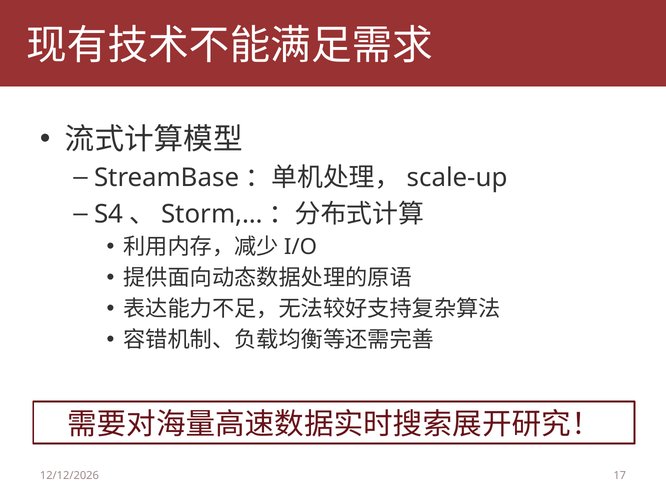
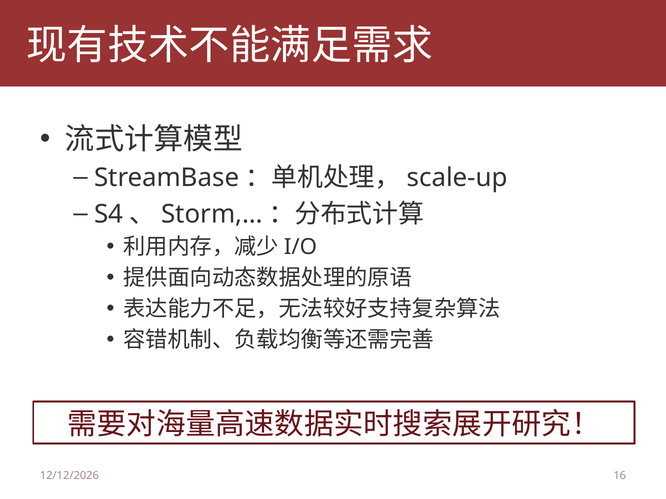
17: 17 -> 16
